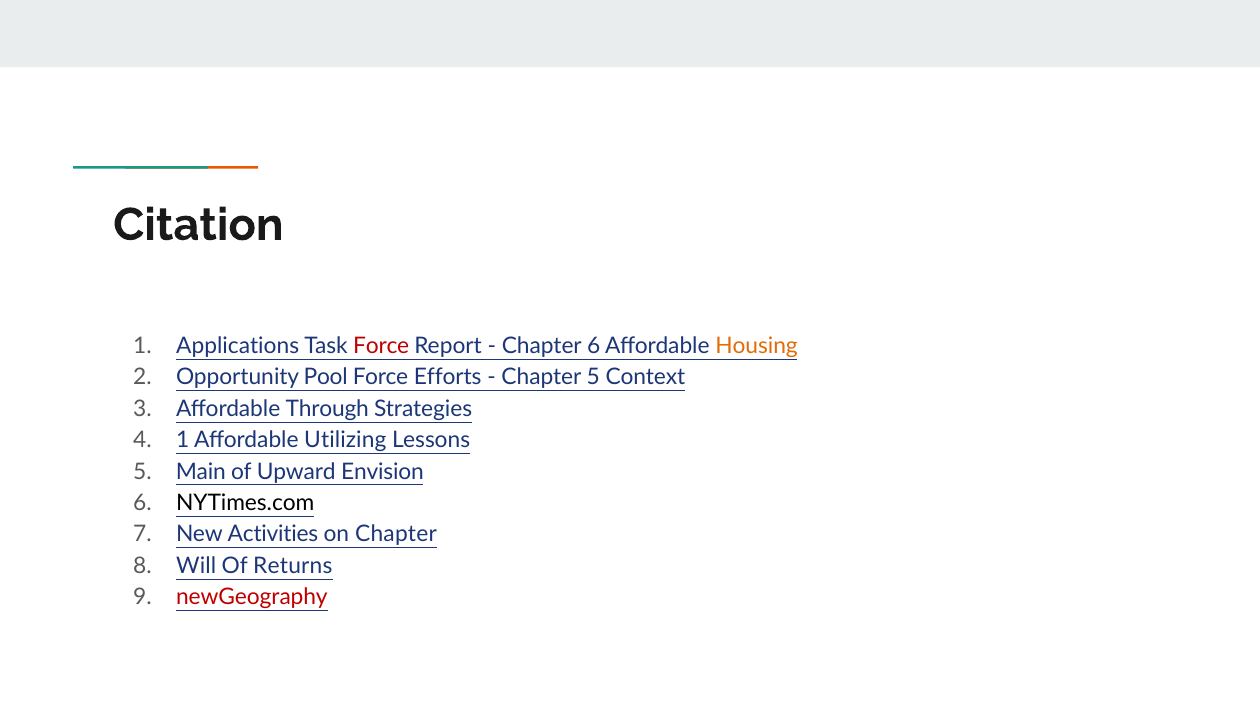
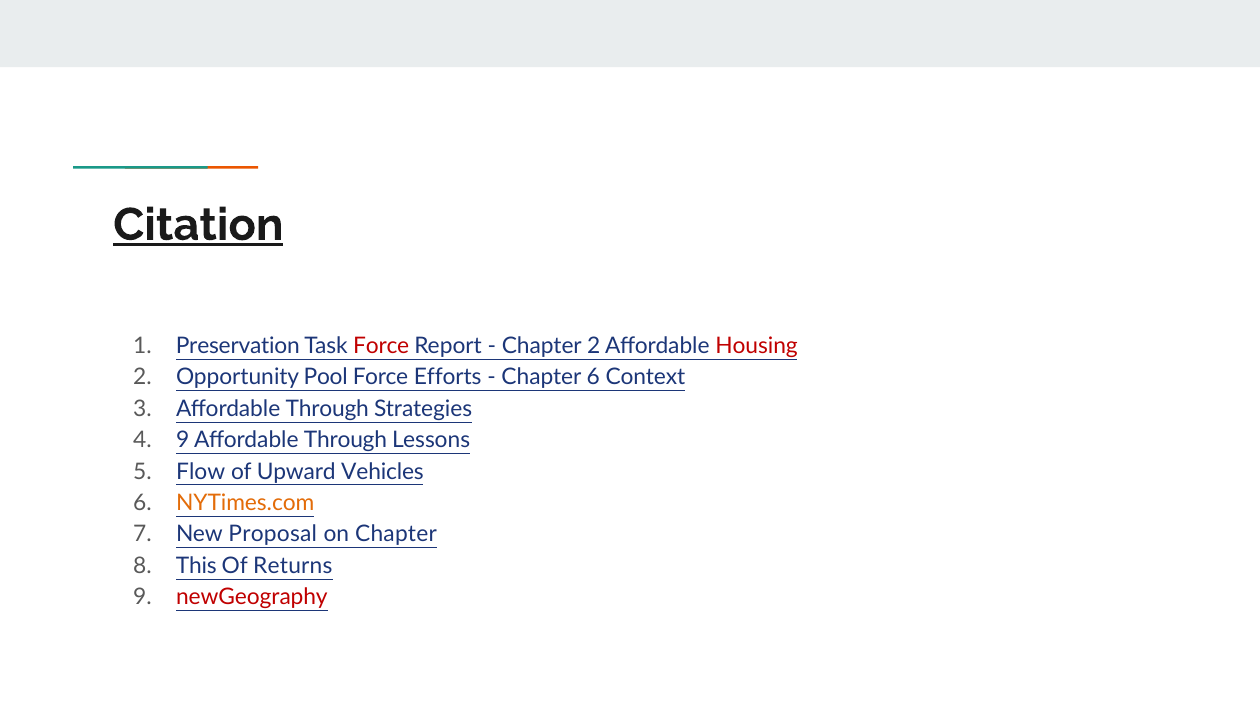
Citation underline: none -> present
Applications: Applications -> Preservation
Chapter 6: 6 -> 2
Housing colour: orange -> red
Chapter 5: 5 -> 6
1 at (183, 440): 1 -> 9
Utilizing at (345, 440): Utilizing -> Through
Main: Main -> Flow
Envision: Envision -> Vehicles
NYTimes.com colour: black -> orange
Activities: Activities -> Proposal
Will: Will -> This
